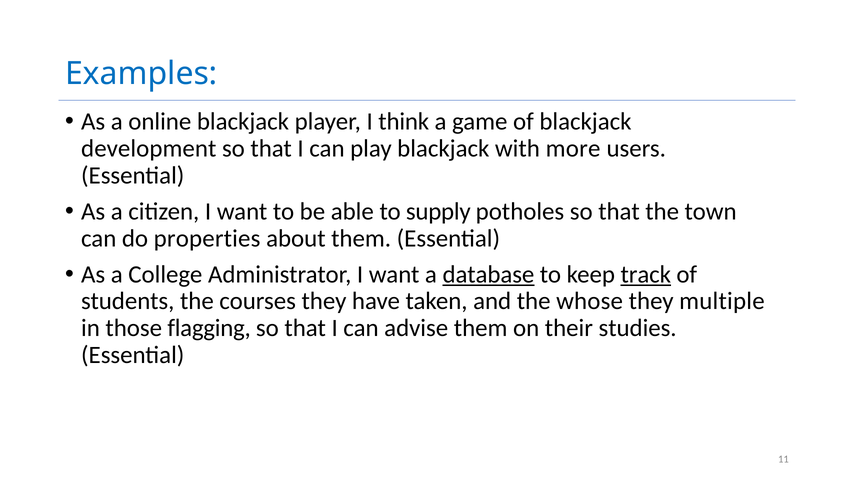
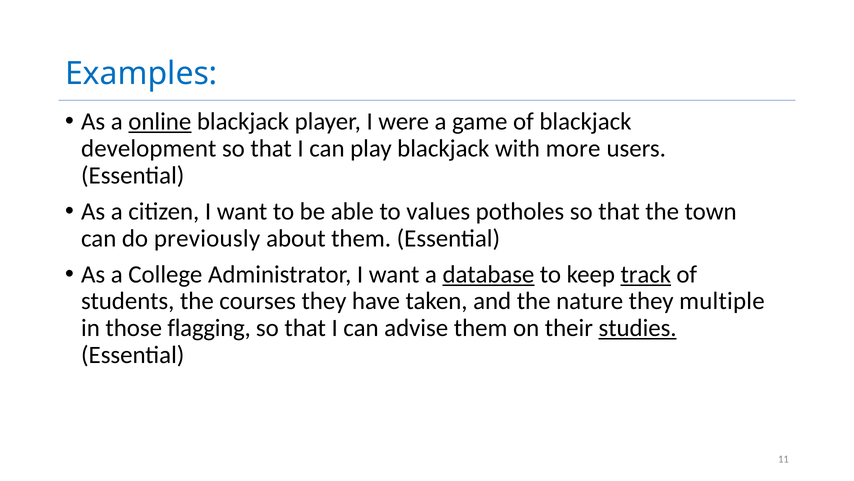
online underline: none -> present
think: think -> were
supply: supply -> values
properties: properties -> previously
whose: whose -> nature
studies underline: none -> present
